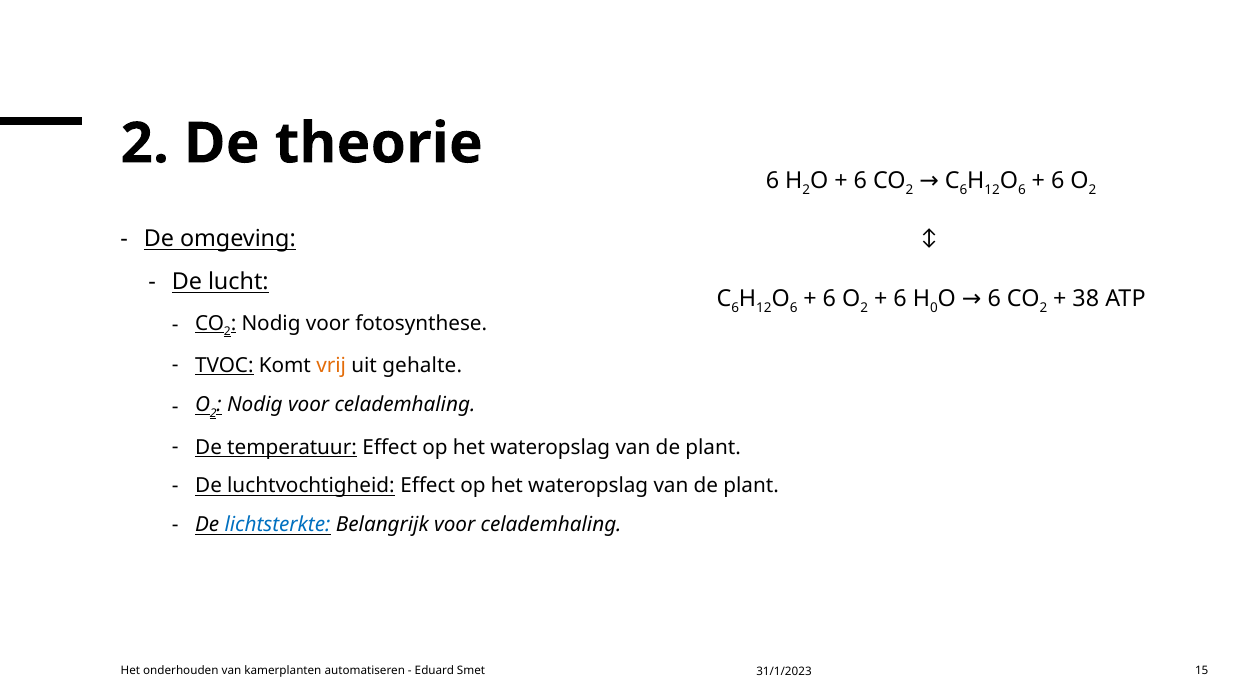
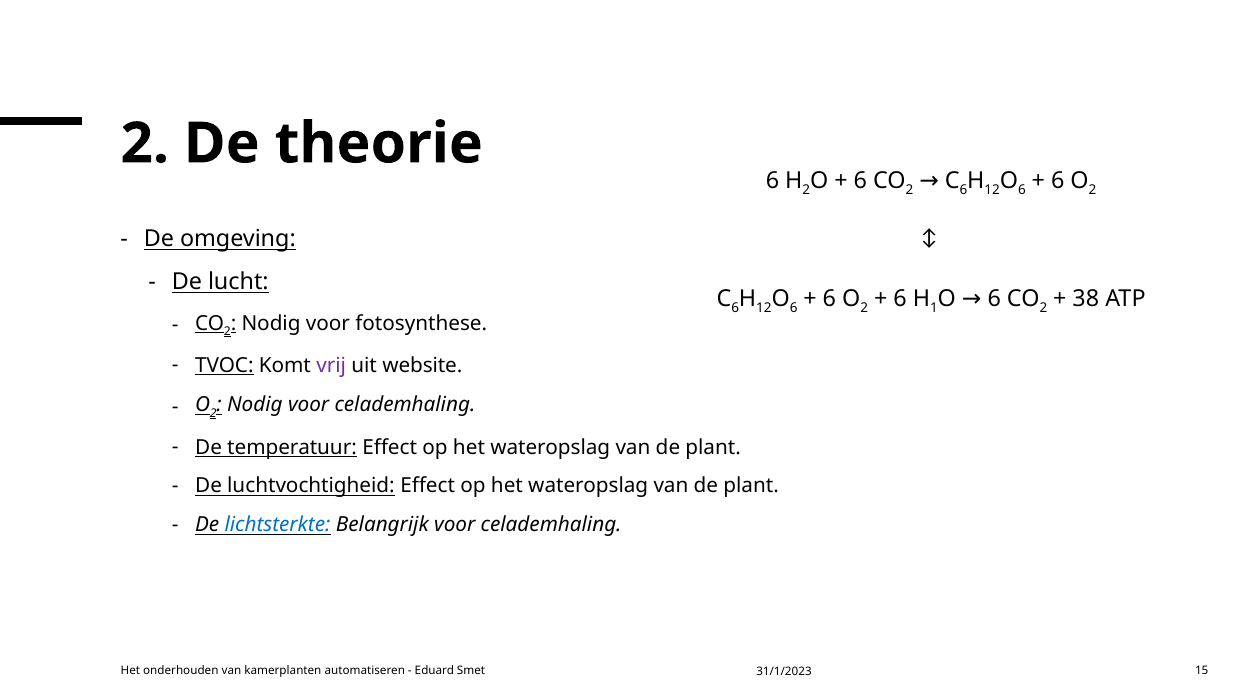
0: 0 -> 1
vrij colour: orange -> purple
gehalte: gehalte -> website
